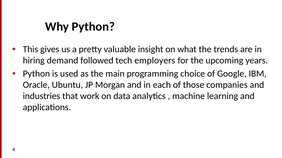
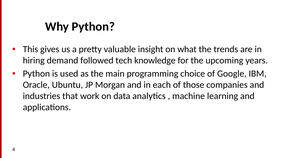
employers: employers -> knowledge
